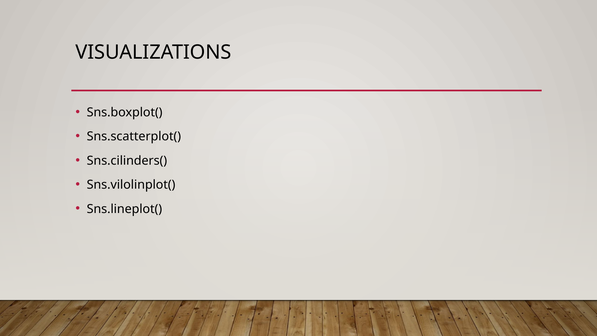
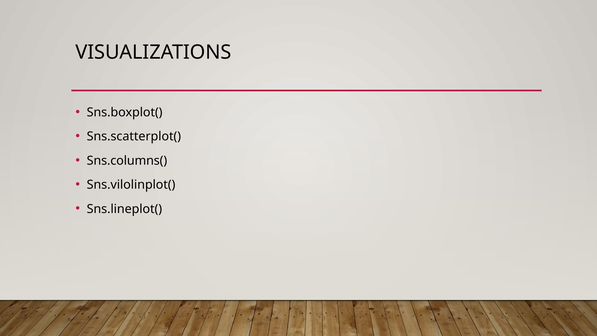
Sns.cilinders(: Sns.cilinders( -> Sns.columns(
